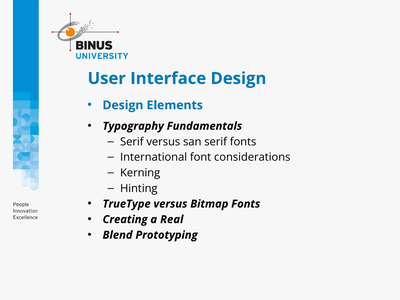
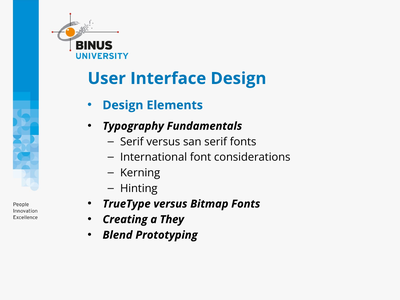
Real: Real -> They
